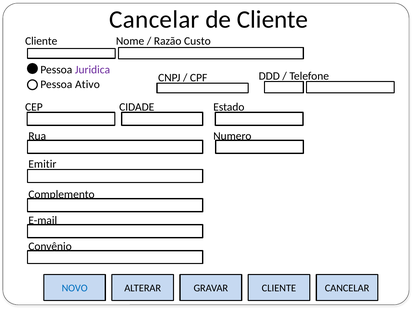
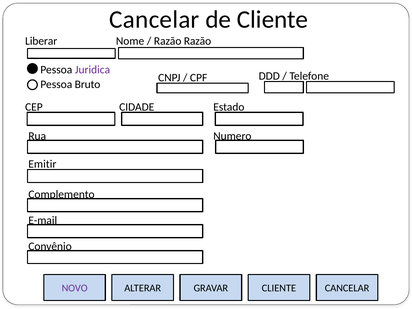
Cliente at (41, 41): Cliente -> Liberar
Razão Custo: Custo -> Razão
Ativo: Ativo -> Bruto
NOVO colour: blue -> purple
